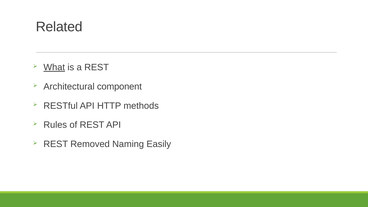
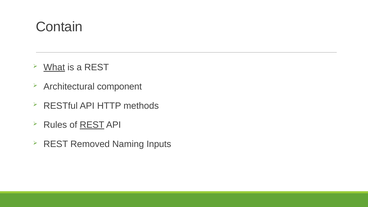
Related: Related -> Contain
REST at (92, 125) underline: none -> present
Easily: Easily -> Inputs
